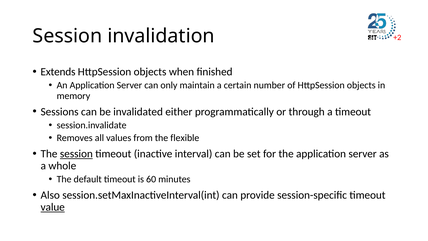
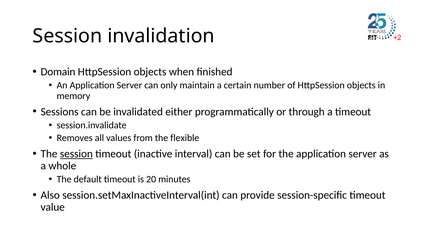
Extends: Extends -> Domain
60: 60 -> 20
value underline: present -> none
